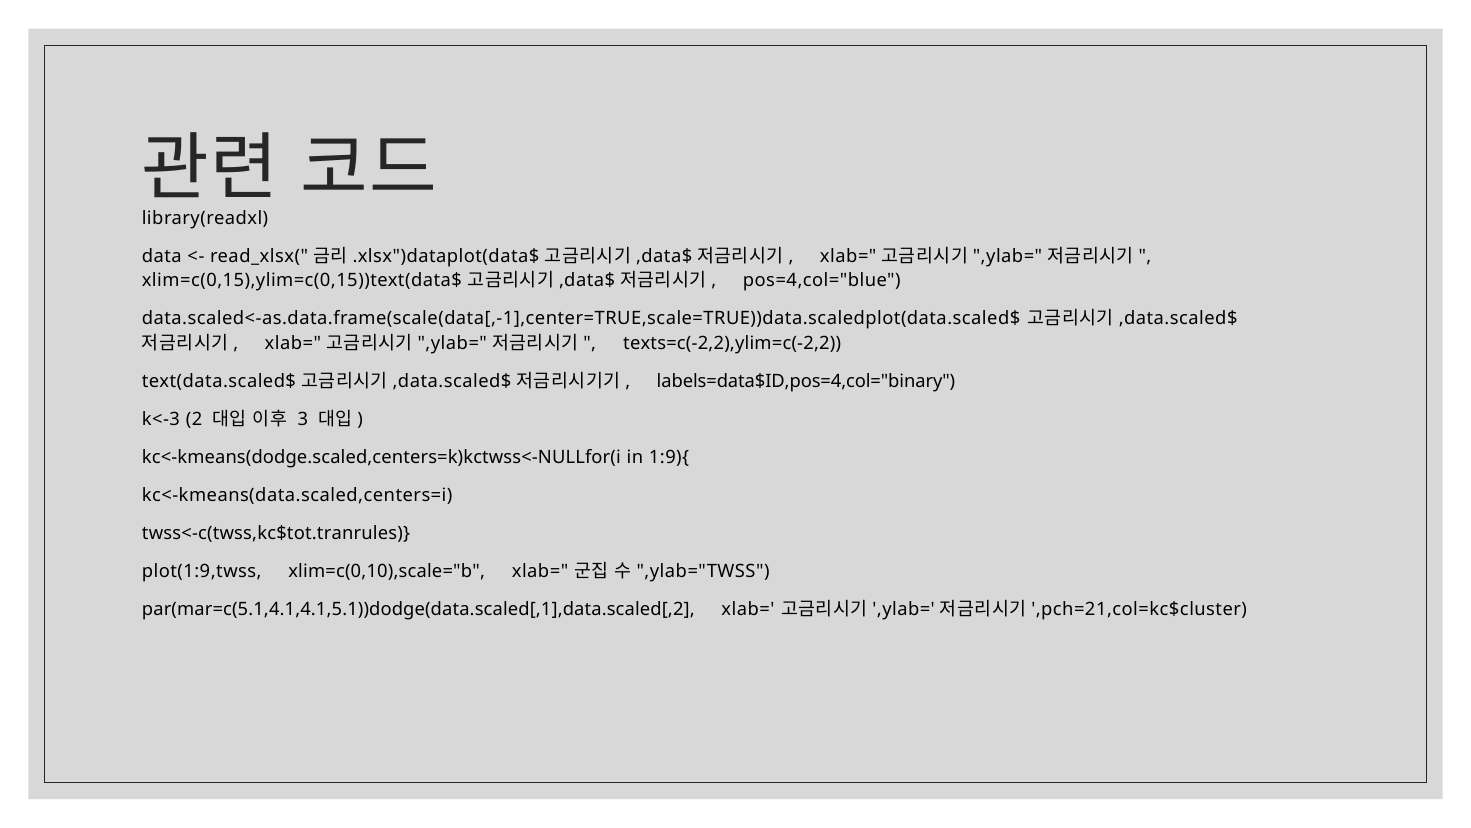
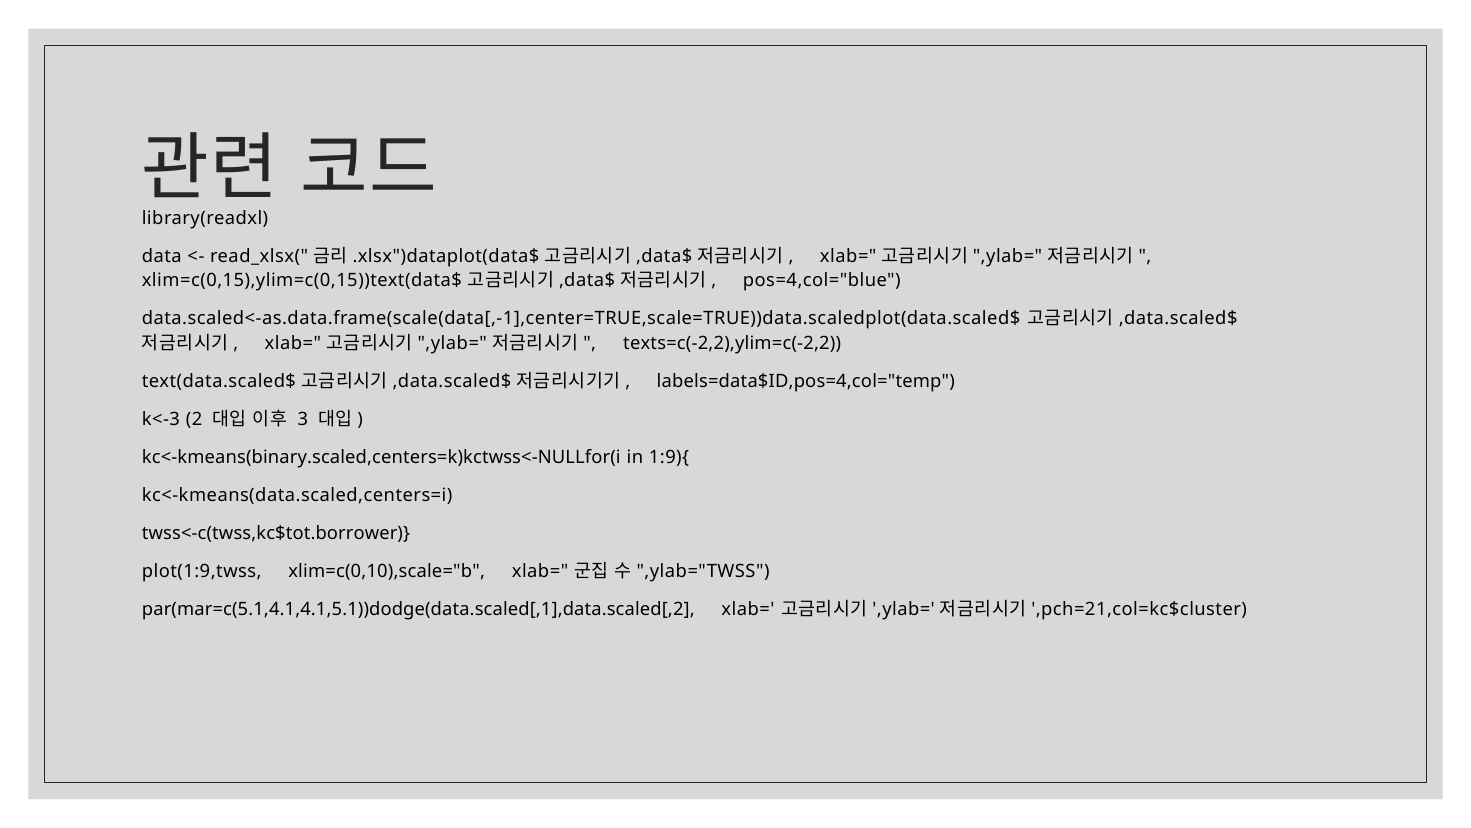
labels=data$ID,pos=4,col="binary: labels=data$ID,pos=4,col="binary -> labels=data$ID,pos=4,col="temp
kc<-kmeans(dodge.scaled,centers=k)kctwss<-NULLfor(i: kc<-kmeans(dodge.scaled,centers=k)kctwss<-NULLfor(i -> kc<-kmeans(binary.scaled,centers=k)kctwss<-NULLfor(i
twss<-c(twss,kc$tot.tranrules: twss<-c(twss,kc$tot.tranrules -> twss<-c(twss,kc$tot.borrower
